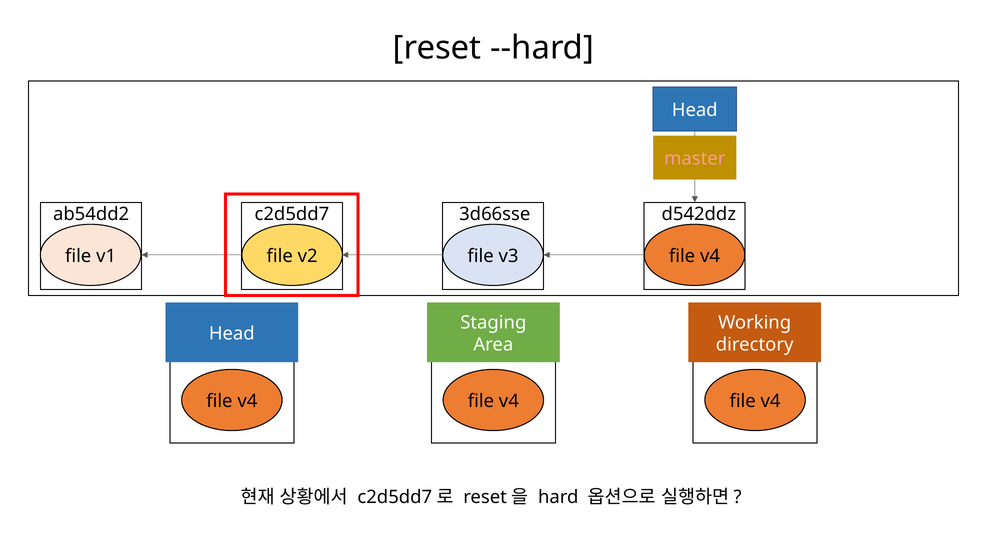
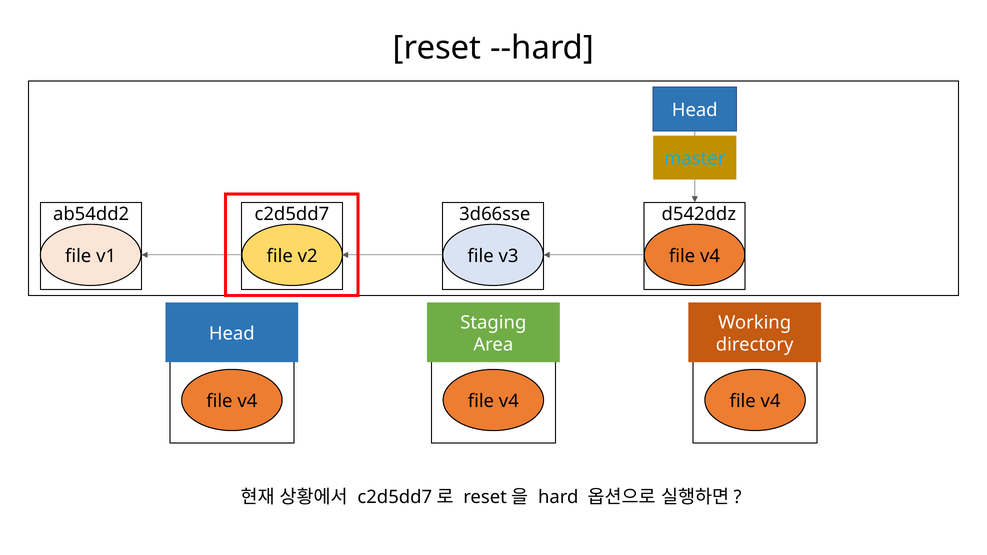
master colour: pink -> light blue
